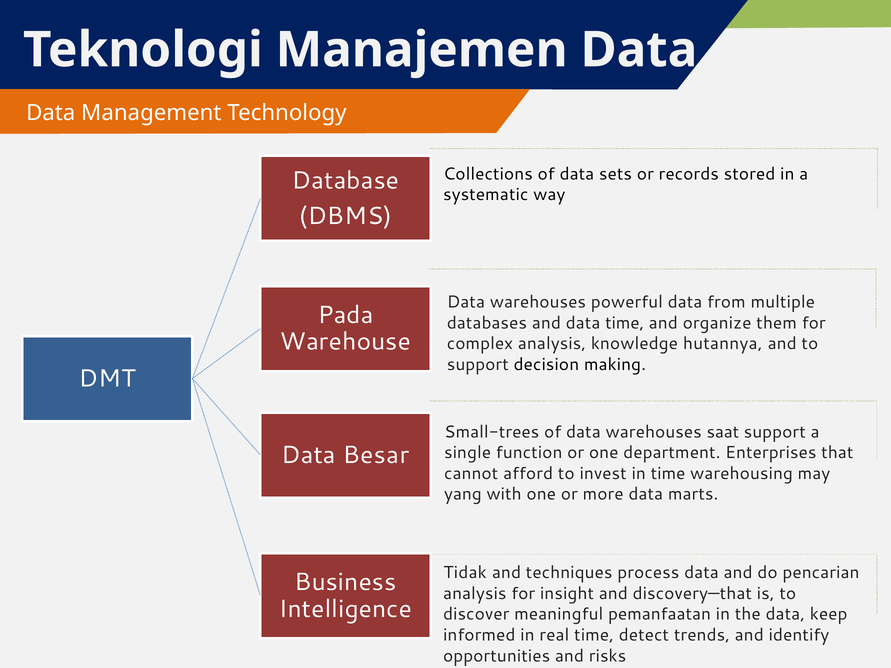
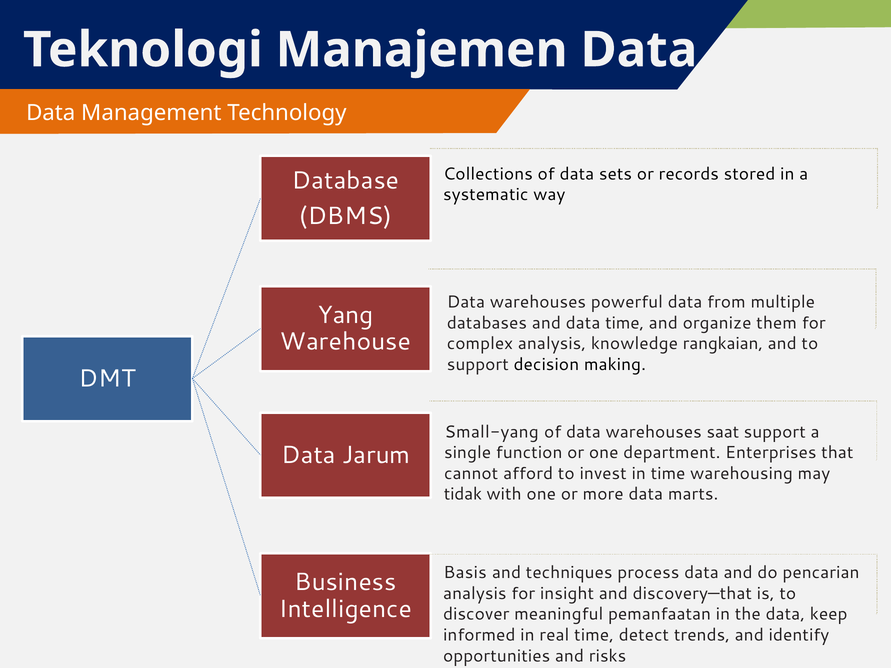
Pada: Pada -> Yang
hutannya: hutannya -> rangkaian
Small-trees: Small-trees -> Small-yang
Besar: Besar -> Jarum
yang: yang -> tidak
Tidak: Tidak -> Basis
